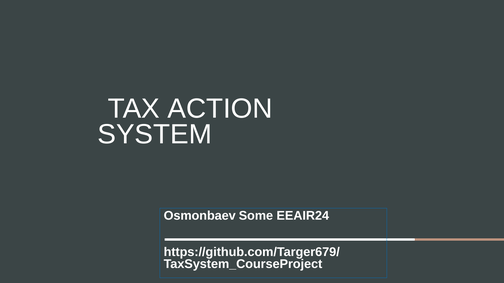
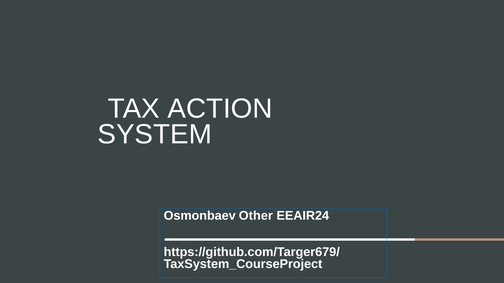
Some: Some -> Other
